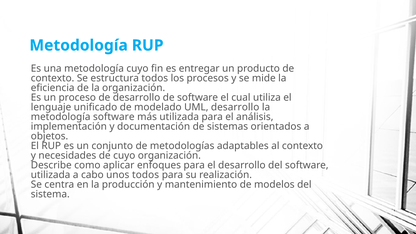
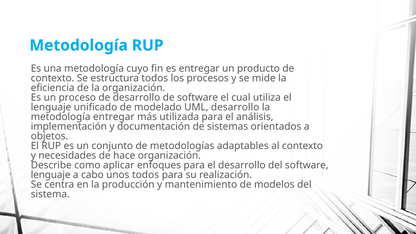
metodología software: software -> entregar
de cuyo: cuyo -> hace
utilizada at (51, 175): utilizada -> lenguaje
